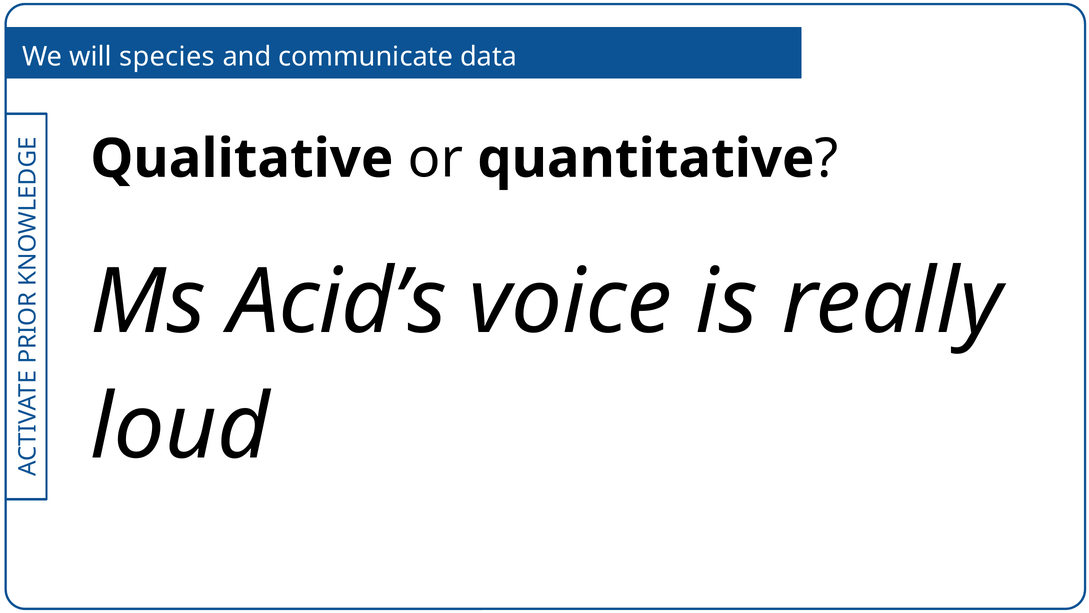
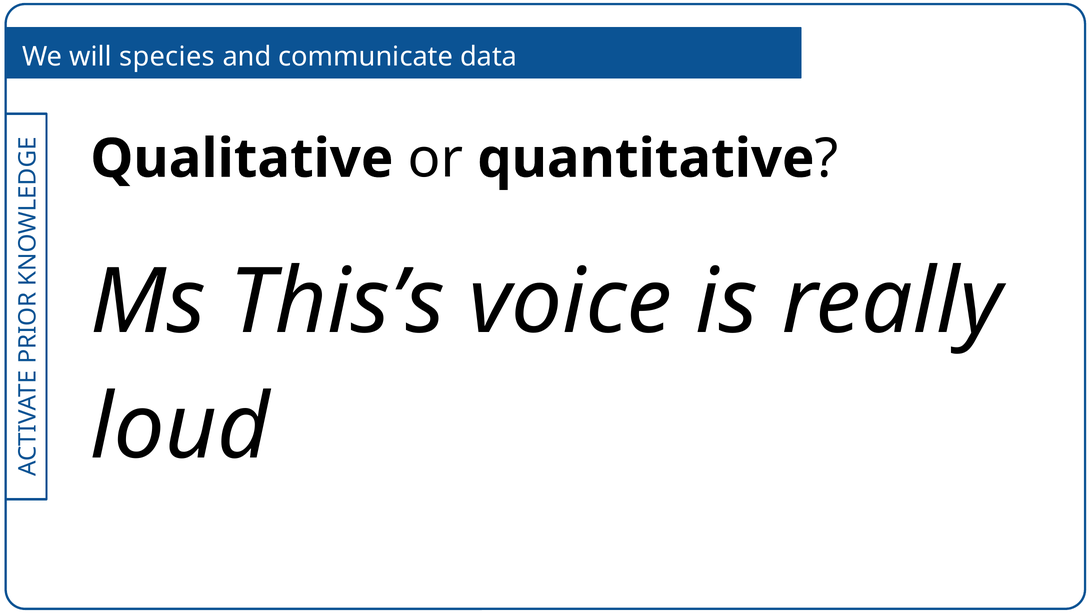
Acid’s: Acid’s -> This’s
